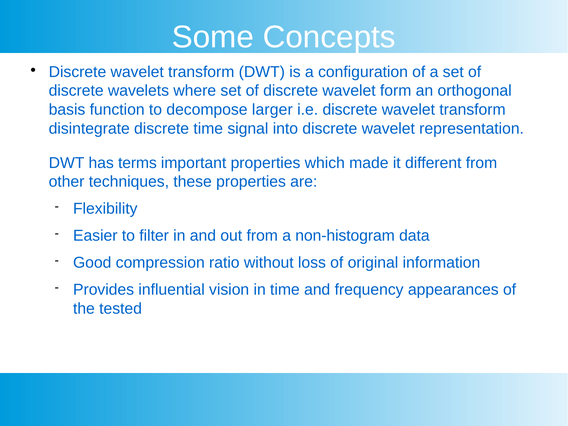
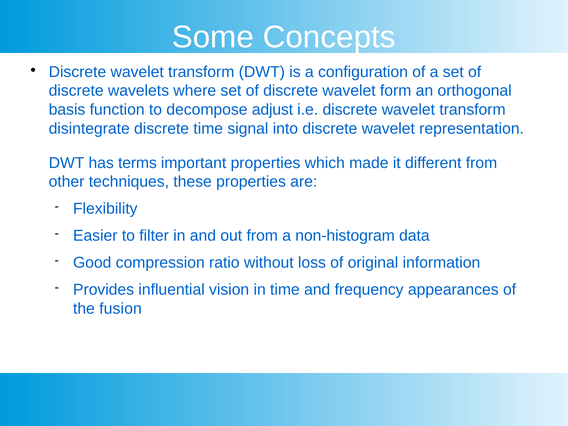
larger: larger -> adjust
tested: tested -> fusion
